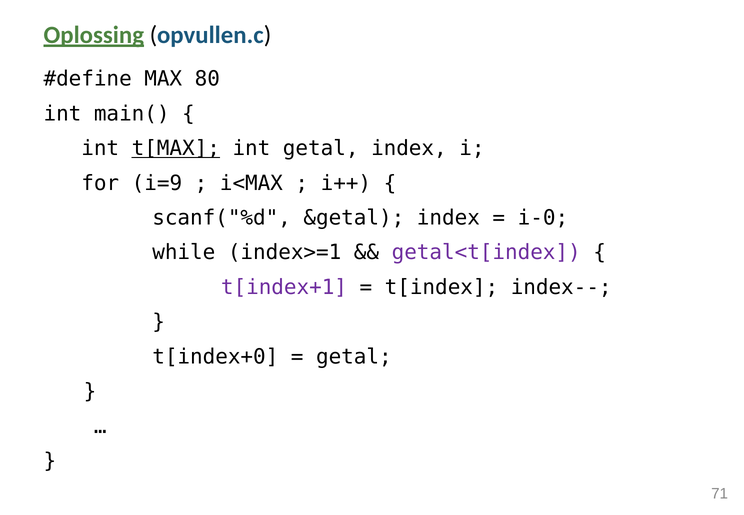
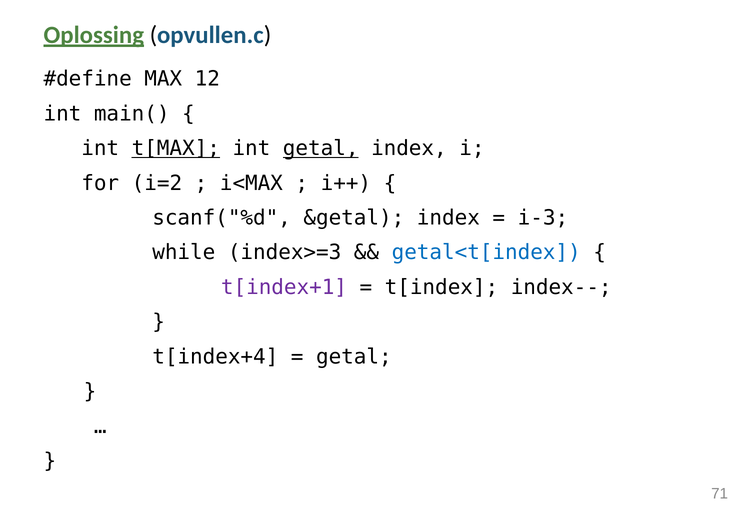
80: 80 -> 12
getal at (321, 148) underline: none -> present
i=9: i=9 -> i=2
i-0: i-0 -> i-3
index>=1: index>=1 -> index>=3
getal<t[index colour: purple -> blue
t[index+0: t[index+0 -> t[index+4
